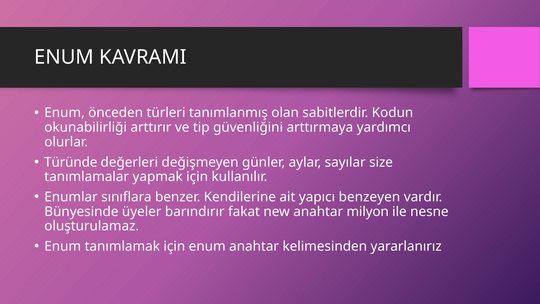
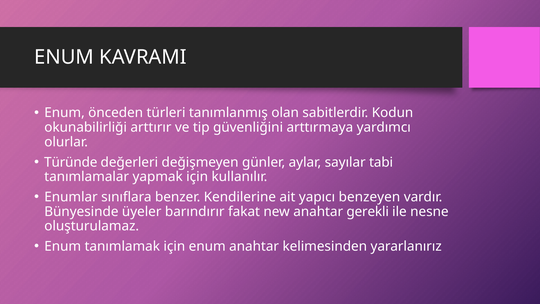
size: size -> tabi
milyon: milyon -> gerekli
